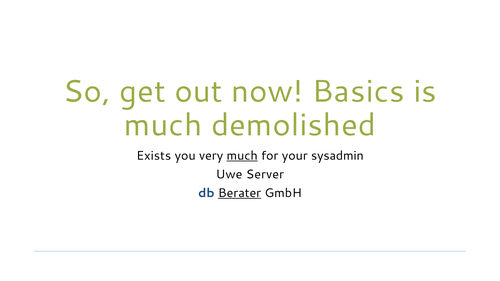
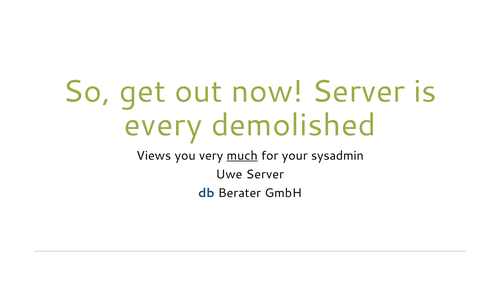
now Basics: Basics -> Server
much at (163, 125): much -> every
Exists: Exists -> Views
Berater underline: present -> none
